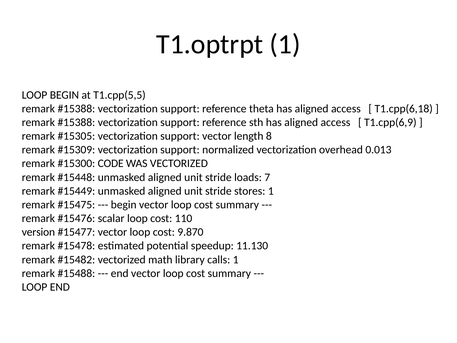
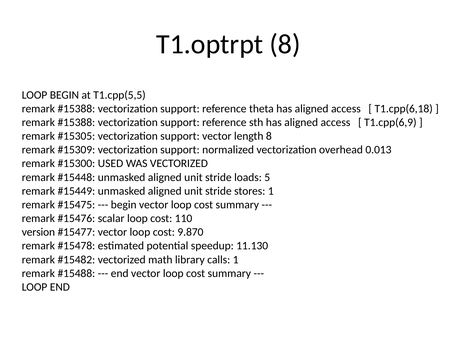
T1.optrpt 1: 1 -> 8
CODE: CODE -> USED
7: 7 -> 5
